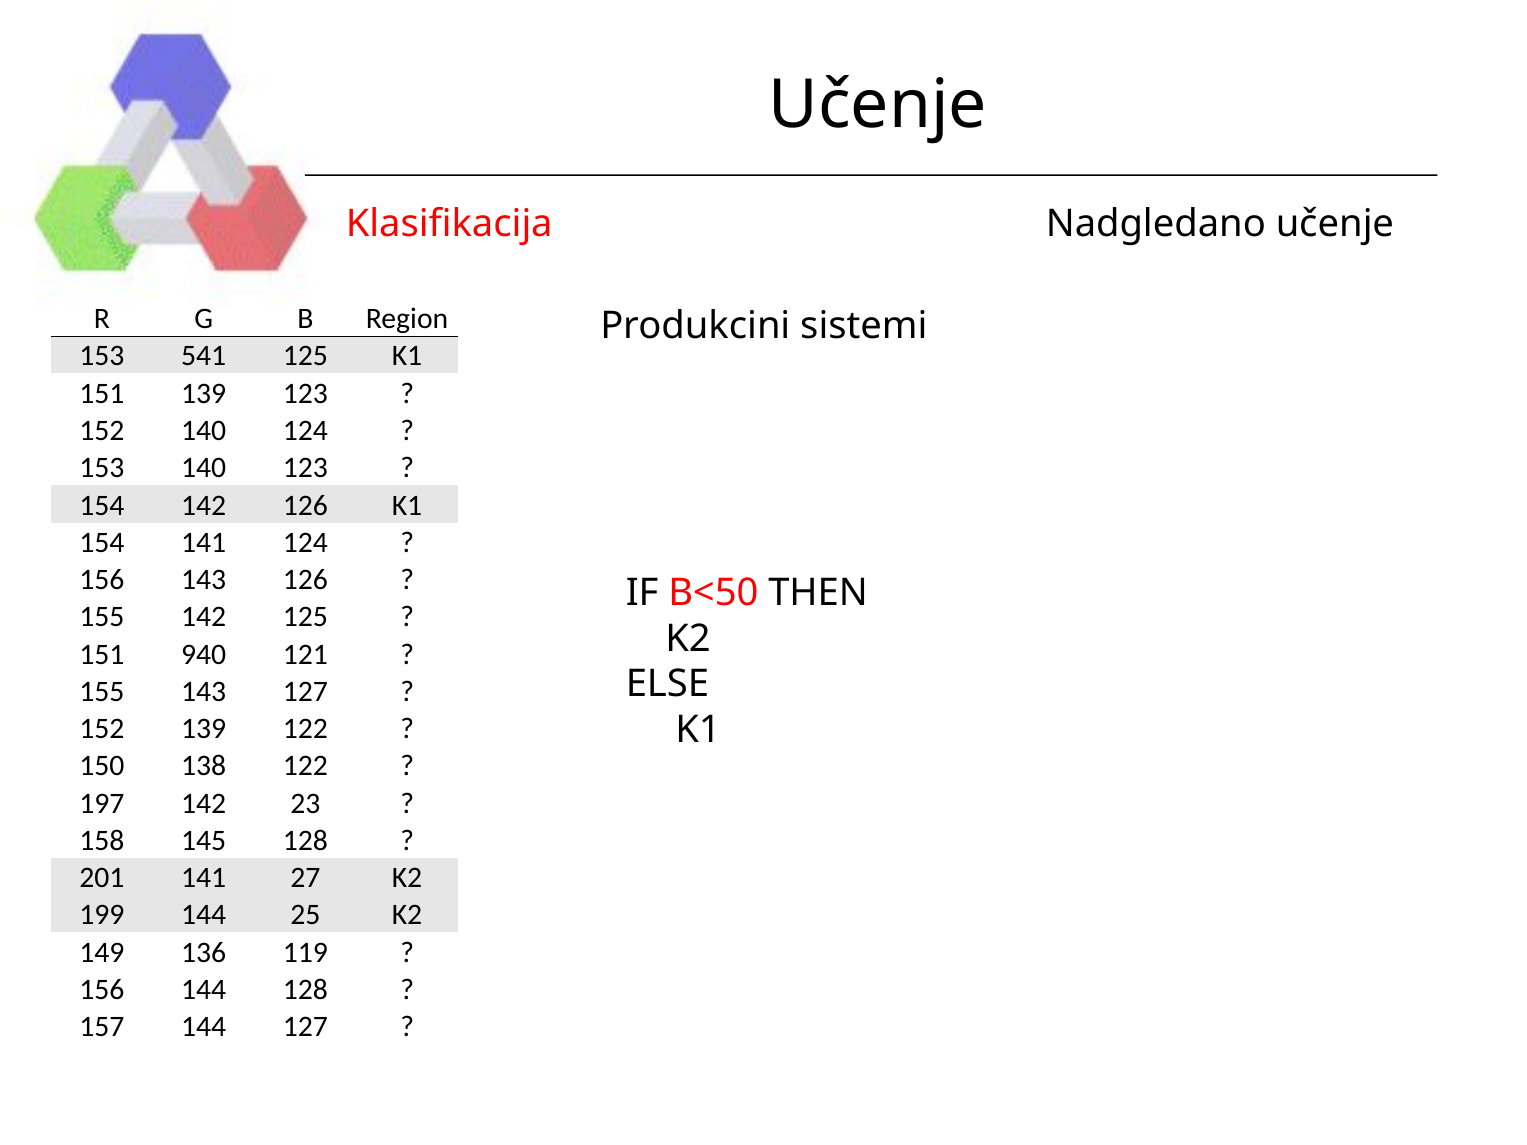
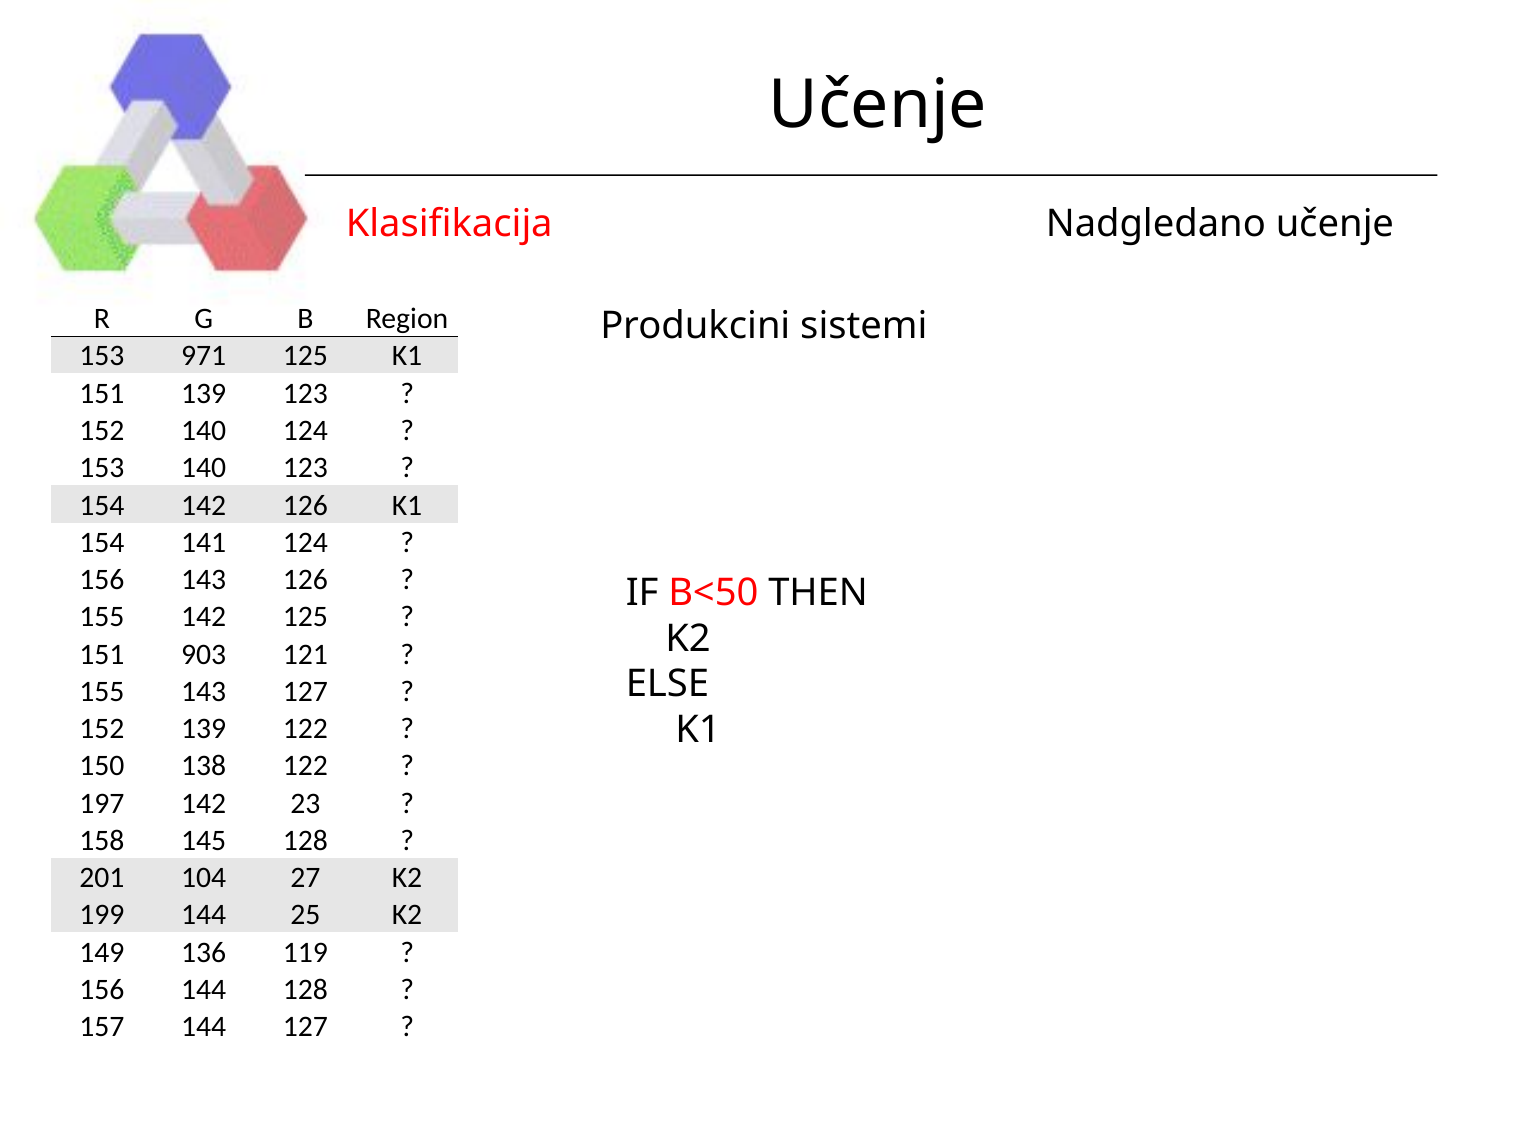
541: 541 -> 971
940: 940 -> 903
201 141: 141 -> 104
